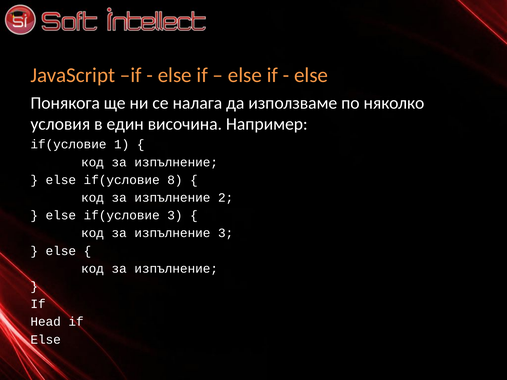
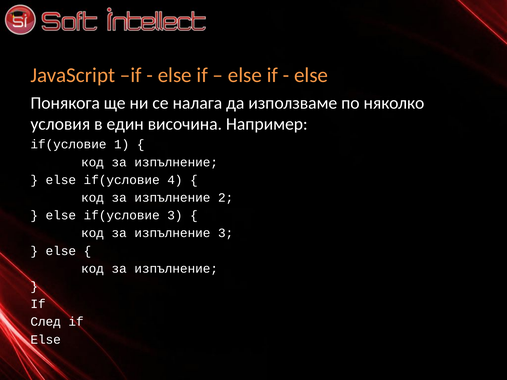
8: 8 -> 4
Head: Head -> След
